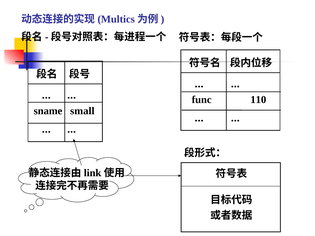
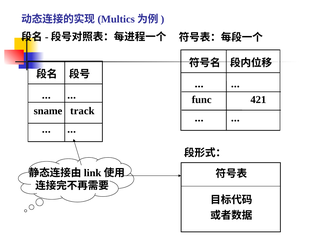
110: 110 -> 421
small: small -> track
